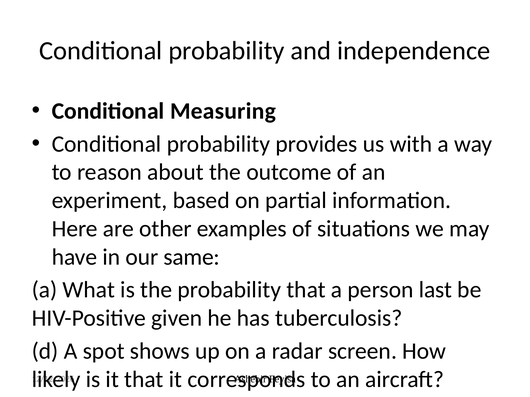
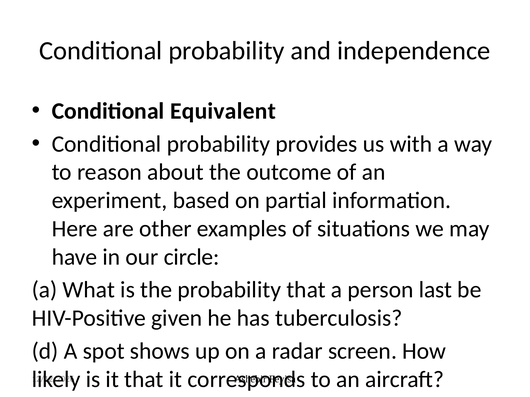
Measuring: Measuring -> Equivalent
same: same -> circle
